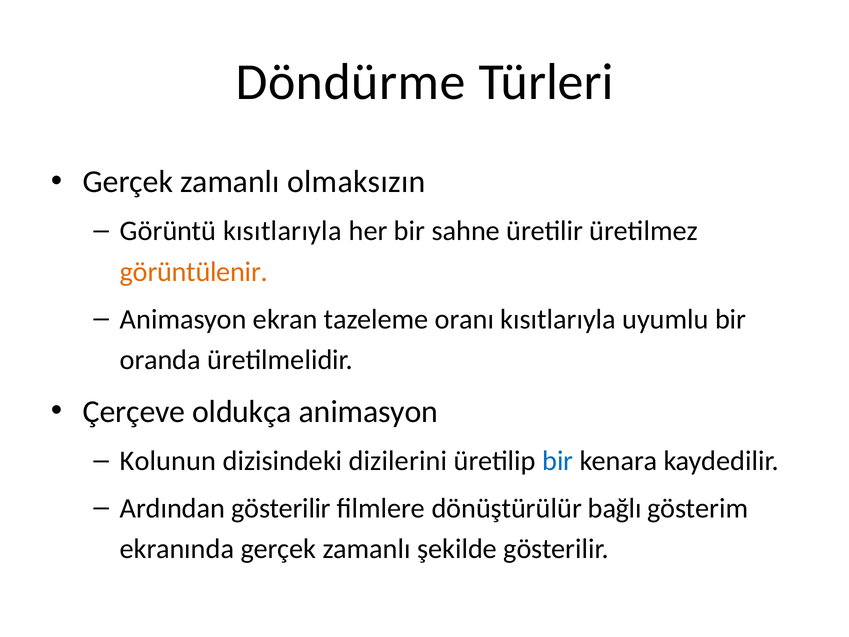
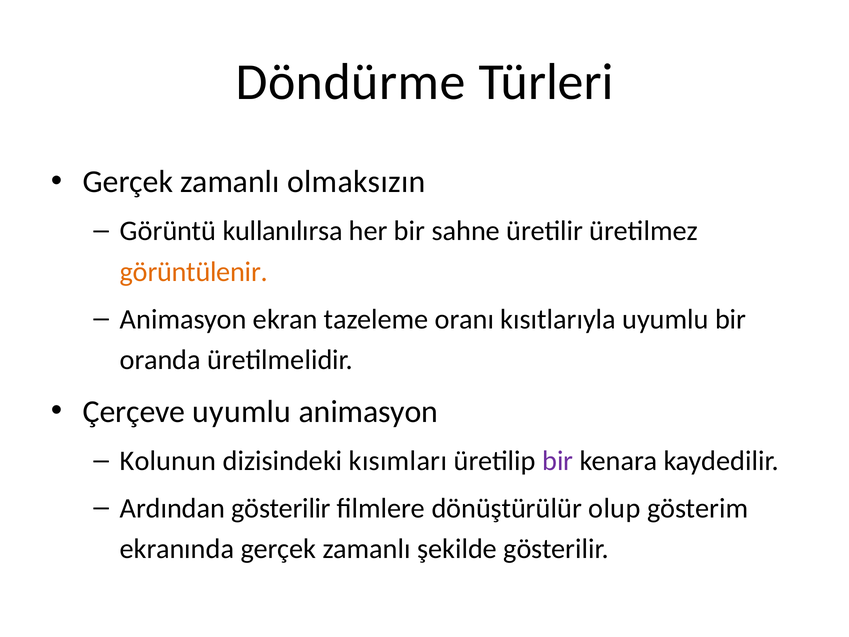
Görüntü kısıtlarıyla: kısıtlarıyla -> kullanılırsa
Çerçeve oldukça: oldukça -> uyumlu
dizilerini: dizilerini -> kısımları
bir at (558, 461) colour: blue -> purple
bağlı: bağlı -> olup
